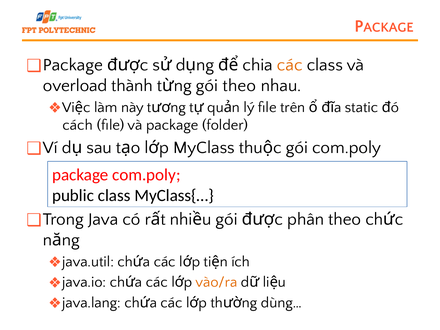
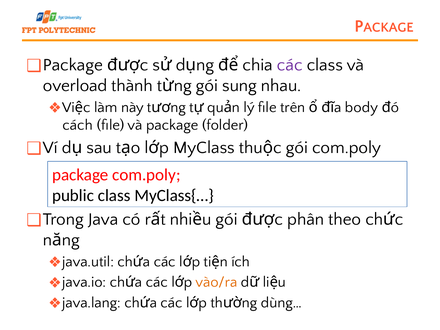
các at (290, 65) colour: orange -> purple
gói theo: theo -> sung
static: static -> body
